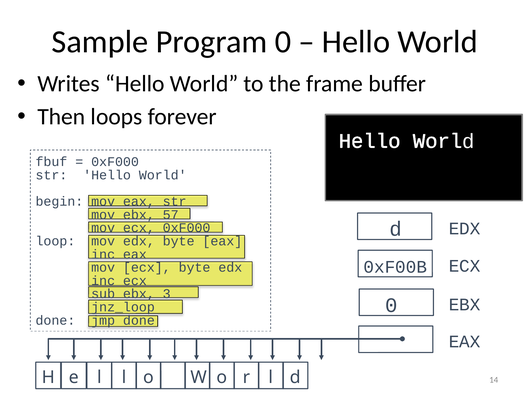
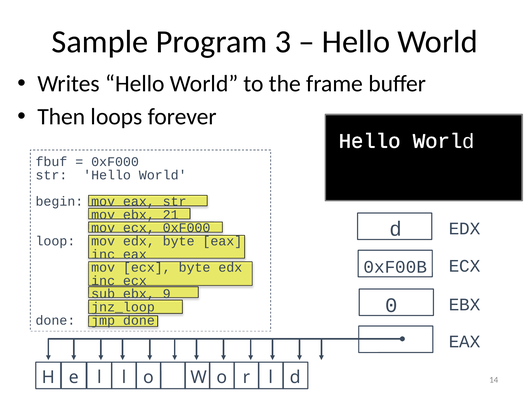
Program 0: 0 -> 3
57: 57 -> 21
ebx 3: 3 -> 9
